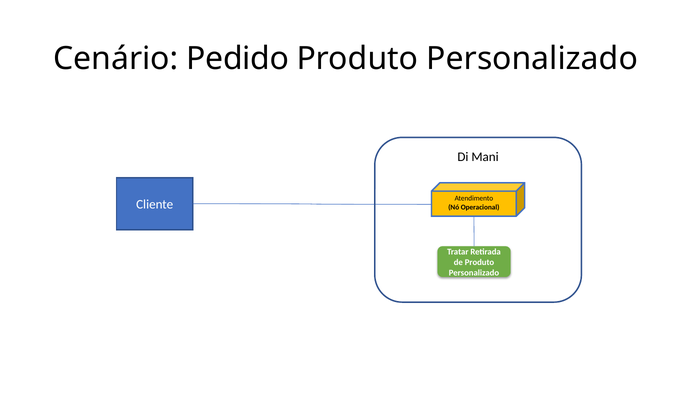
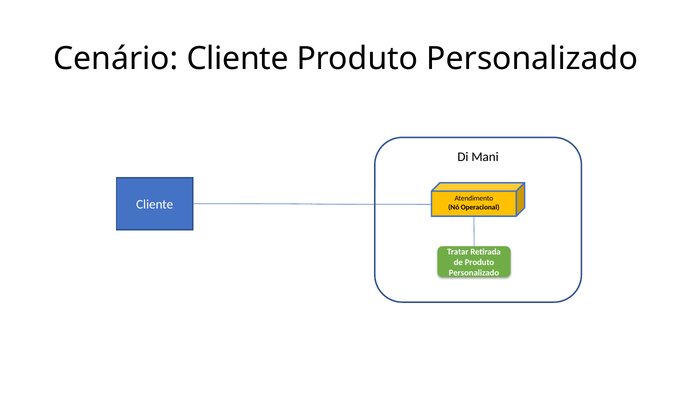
Cenário Pedido: Pedido -> Cliente
